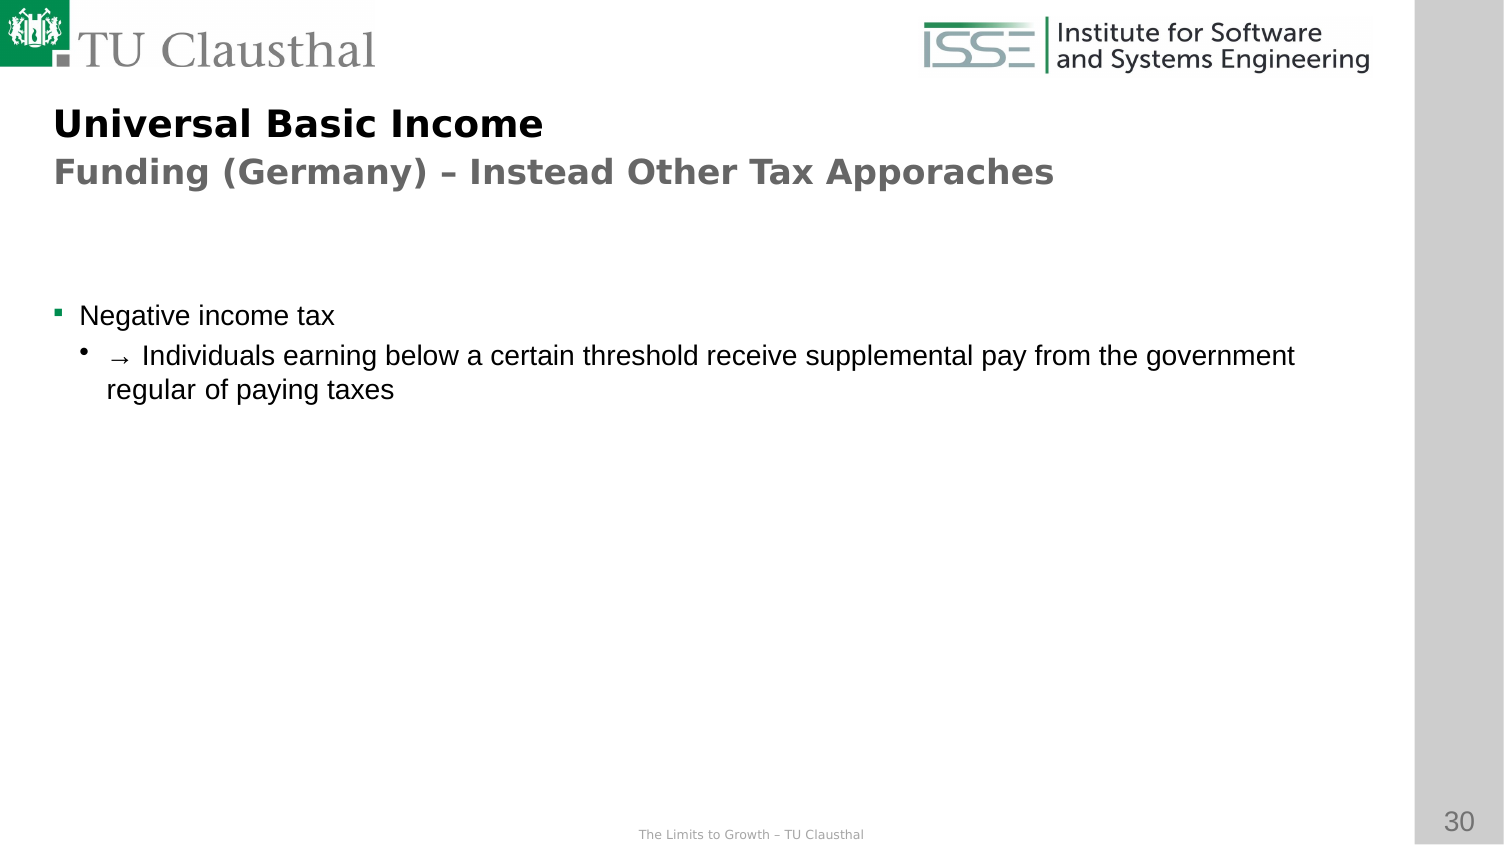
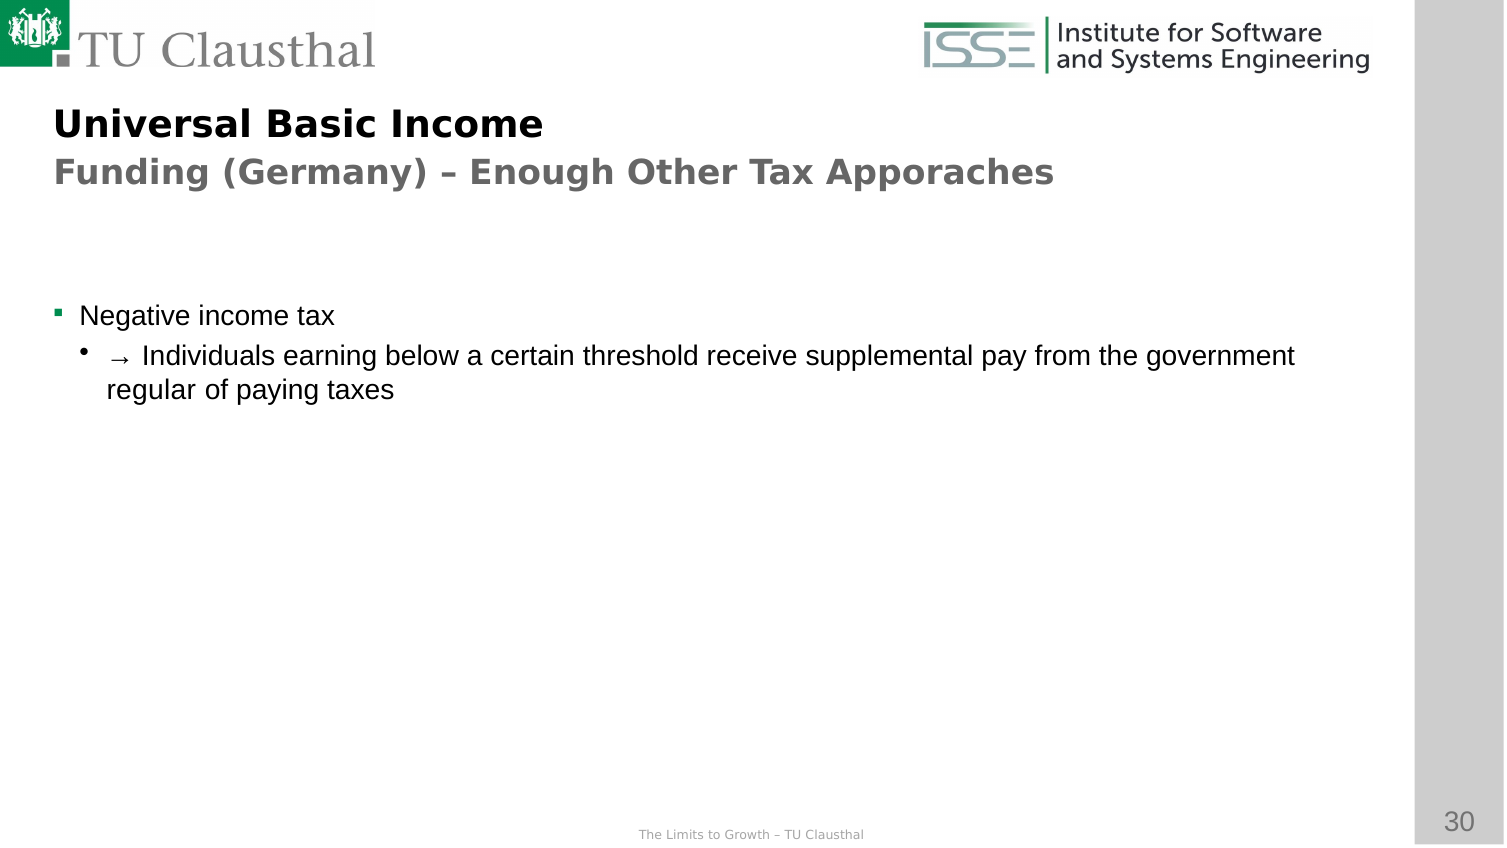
Instead: Instead -> Enough
